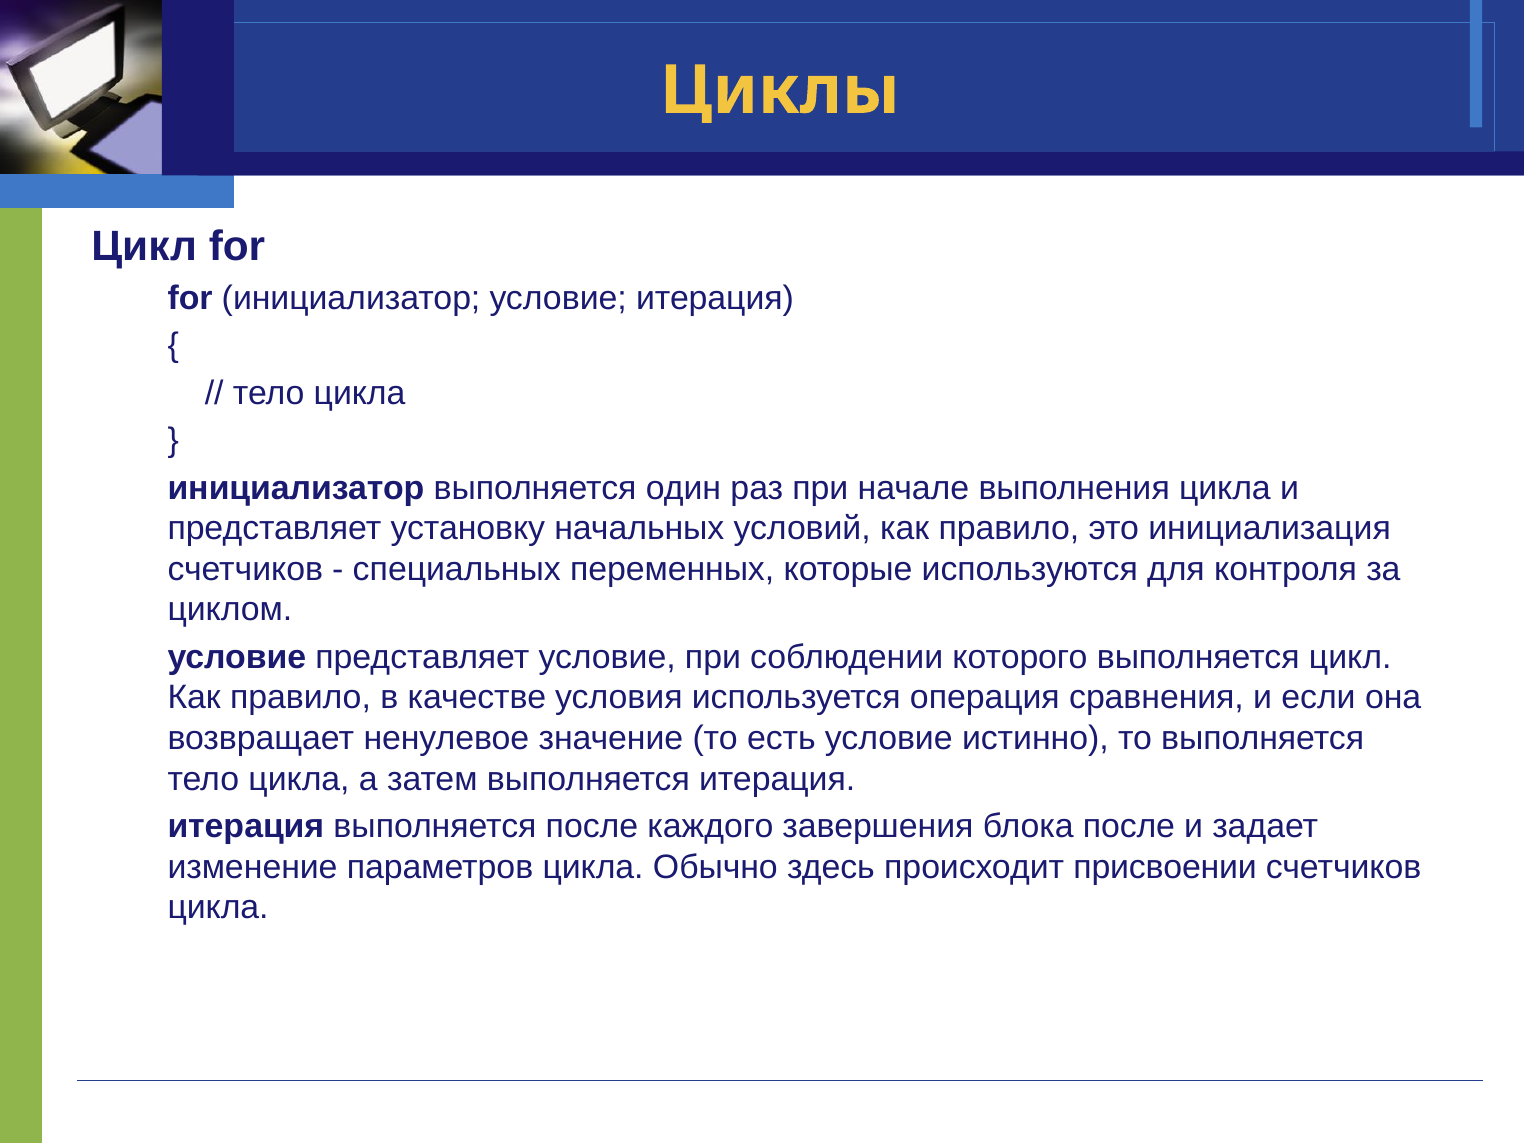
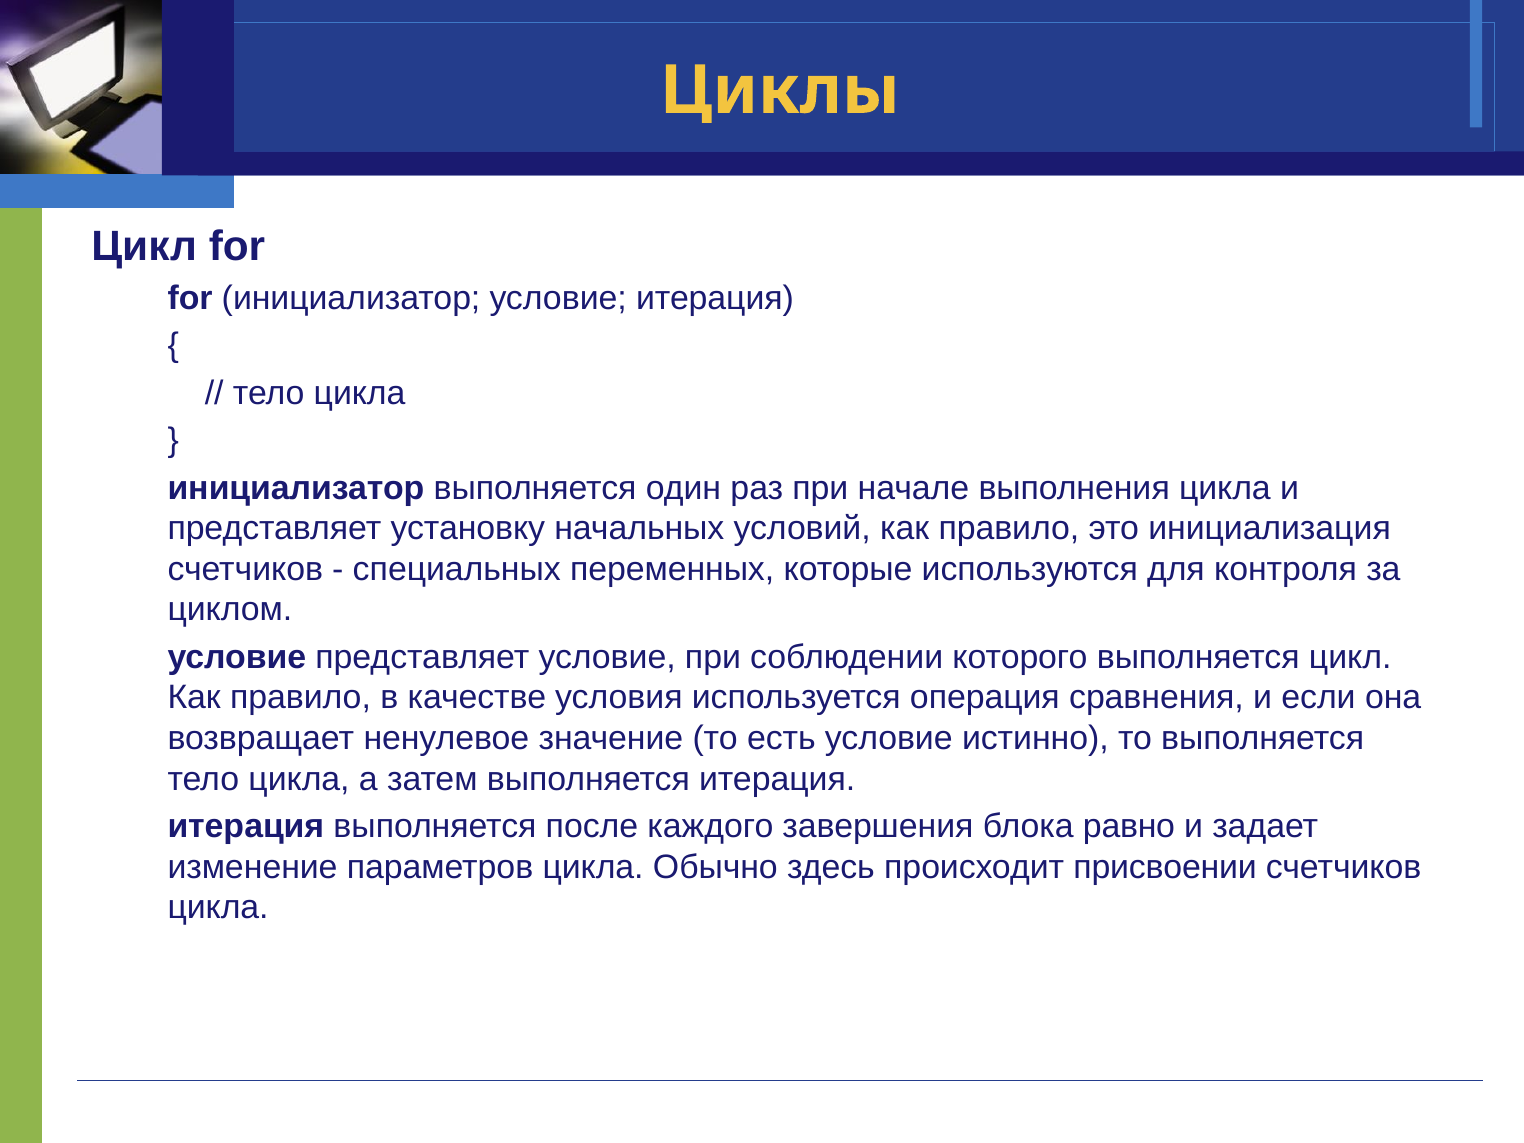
блока после: после -> равно
